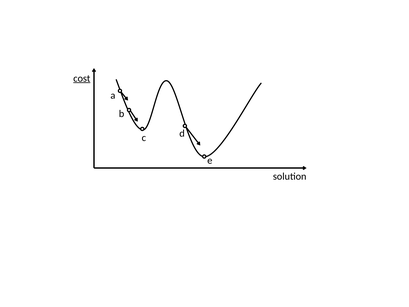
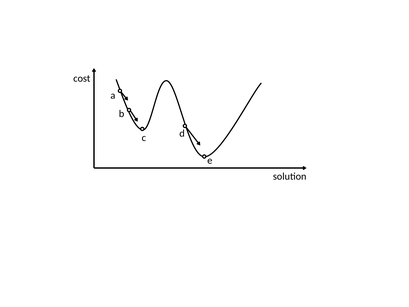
cost underline: present -> none
